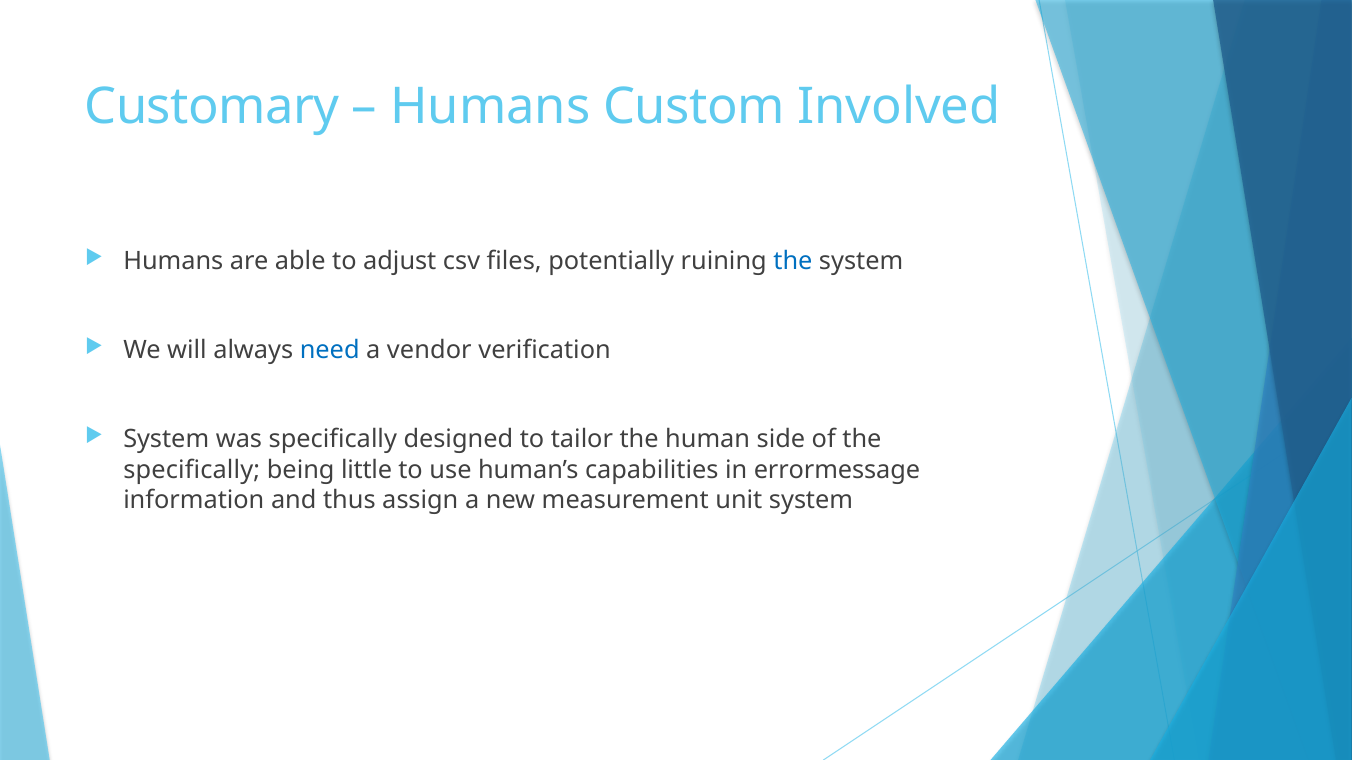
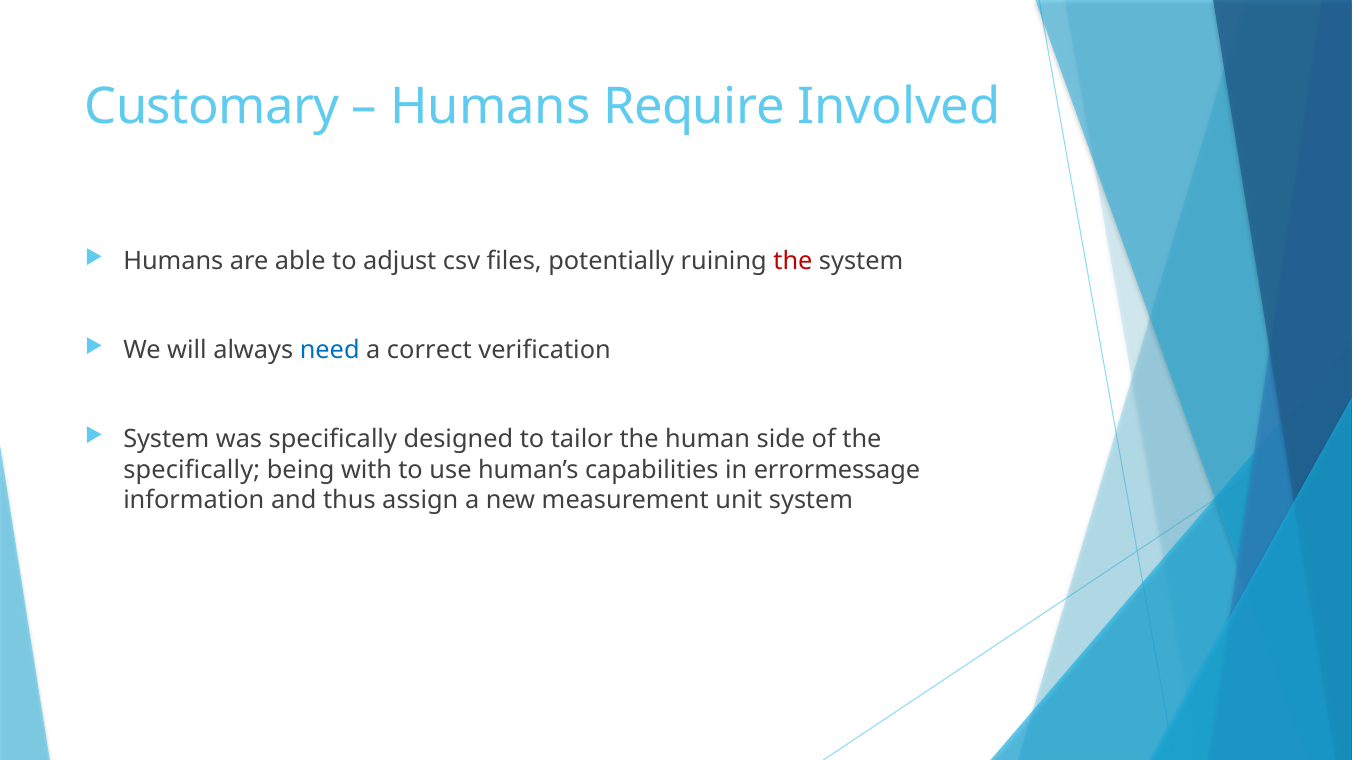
Custom: Custom -> Require
the at (793, 262) colour: blue -> red
vendor: vendor -> correct
little: little -> with
